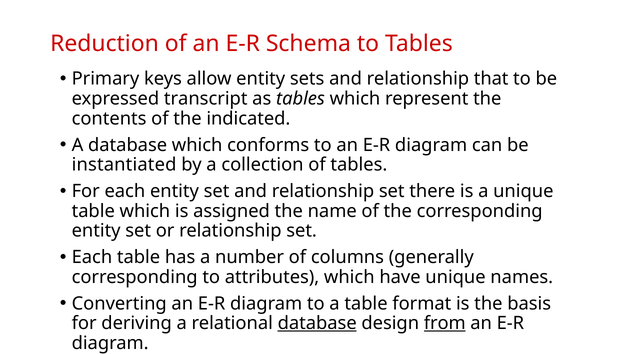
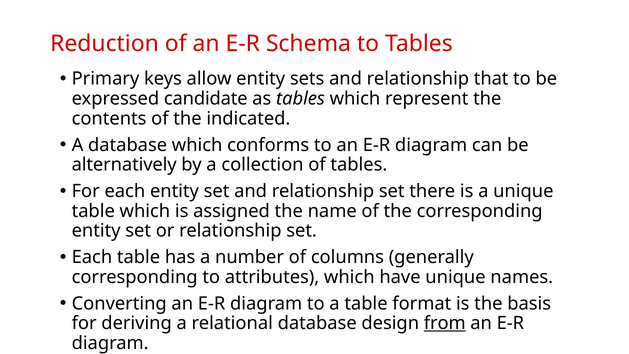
transcript: transcript -> candidate
instantiated: instantiated -> alternatively
database at (317, 323) underline: present -> none
